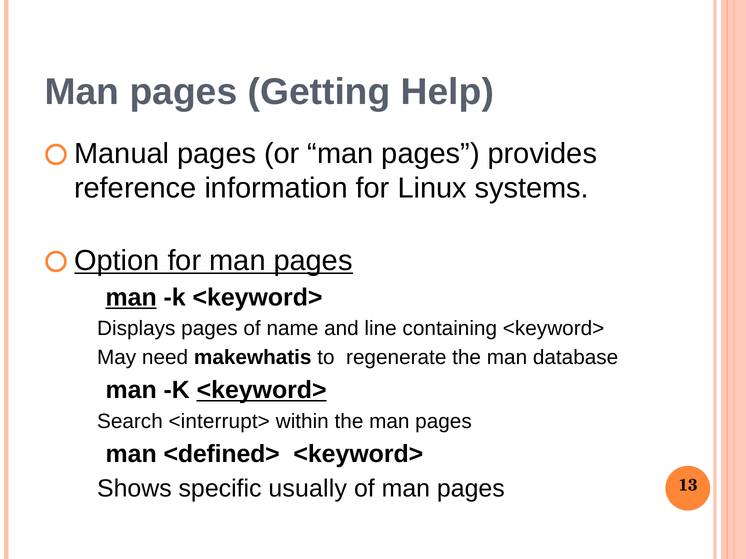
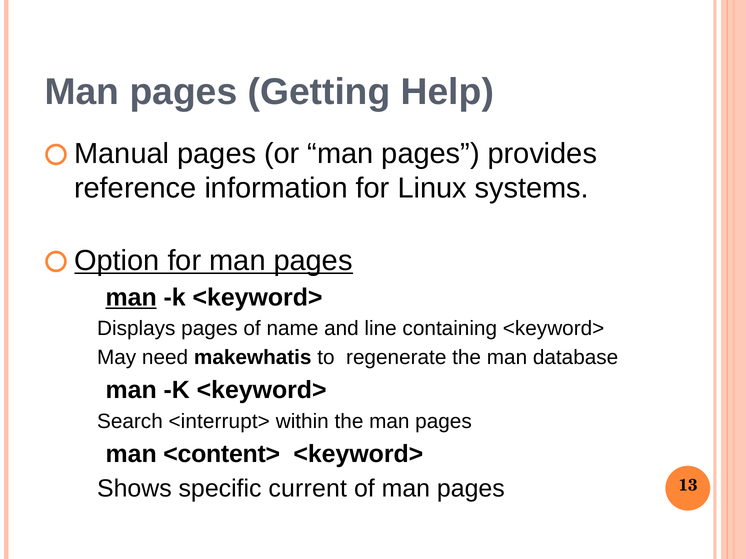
<keyword> at (262, 391) underline: present -> none
<defined>: <defined> -> <content>
usually: usually -> current
